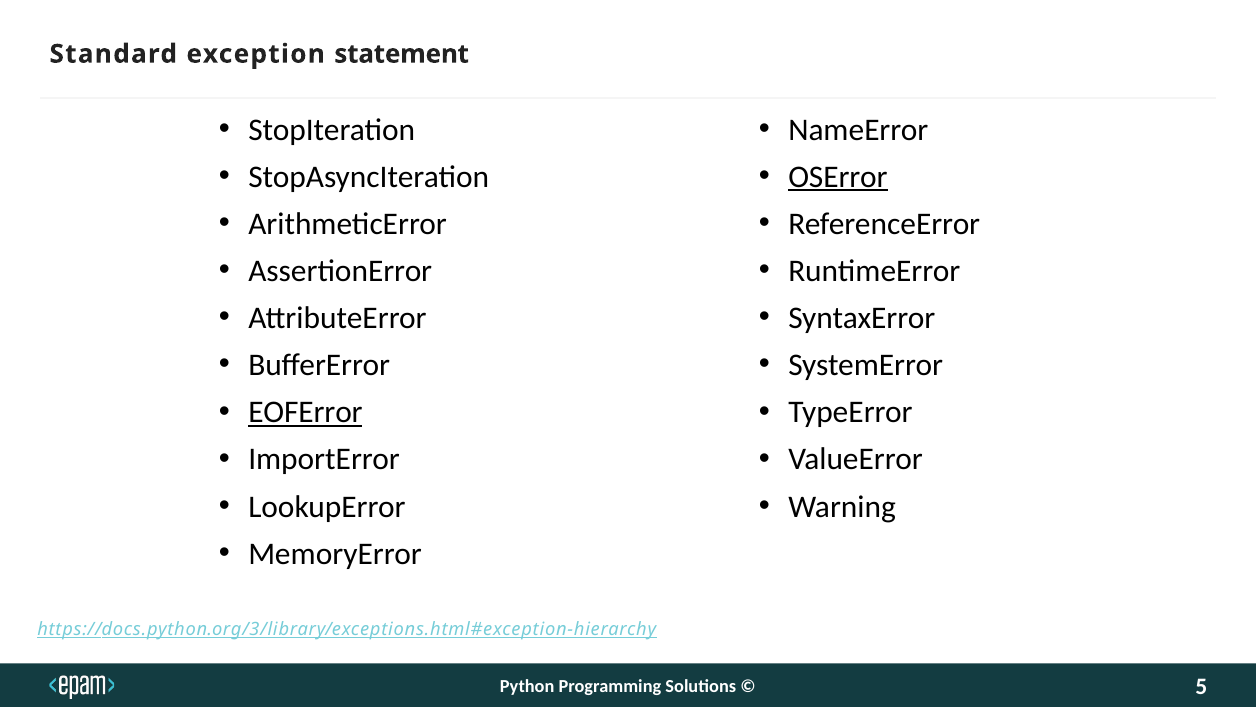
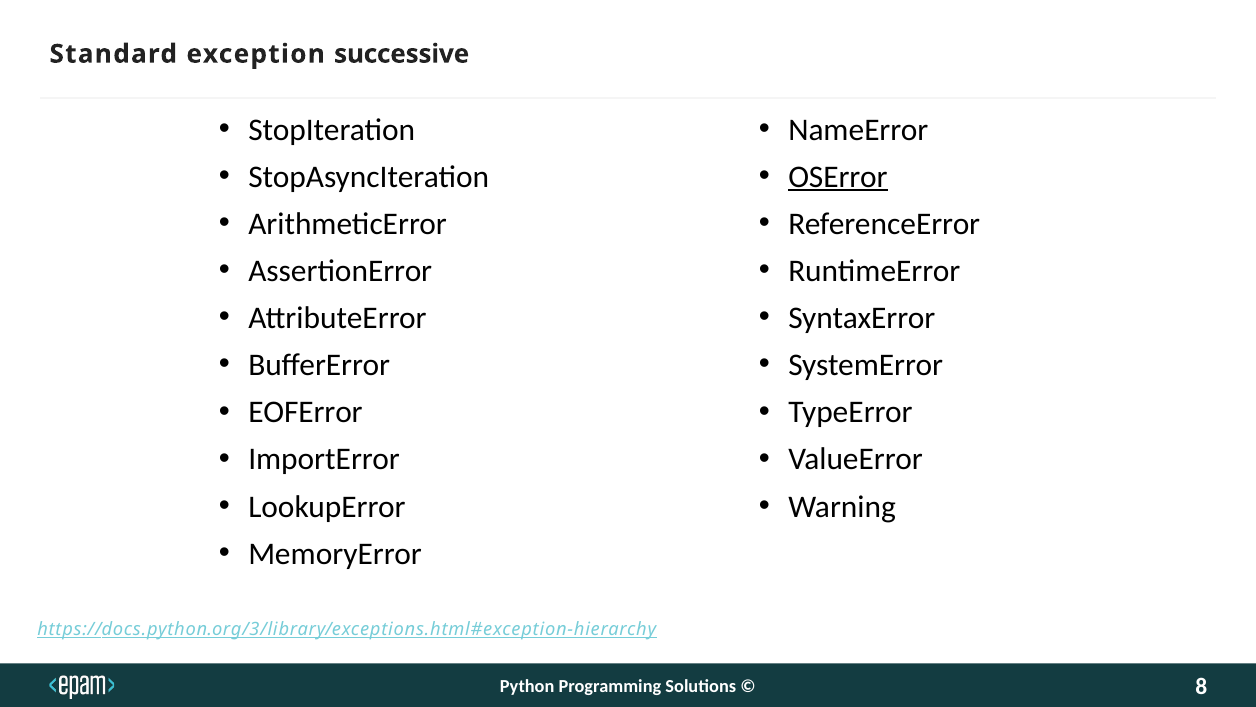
statement: statement -> successive
EOFError underline: present -> none
5: 5 -> 8
